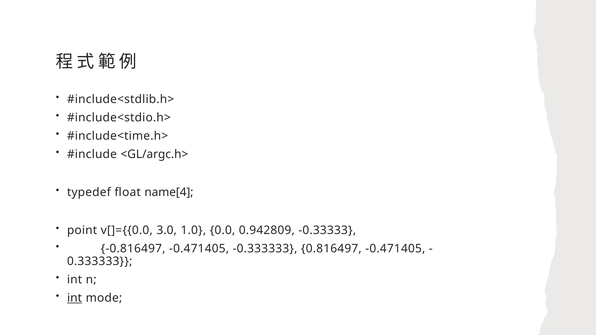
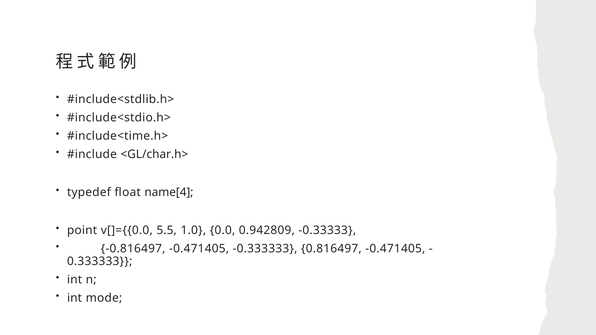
<GL/argc.h>: <GL/argc.h> -> <GL/char.h>
3.0: 3.0 -> 5.5
int at (75, 298) underline: present -> none
